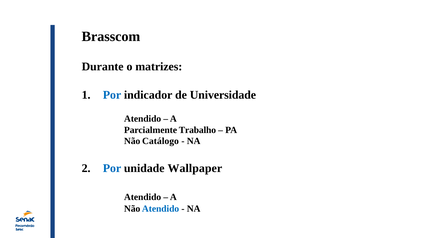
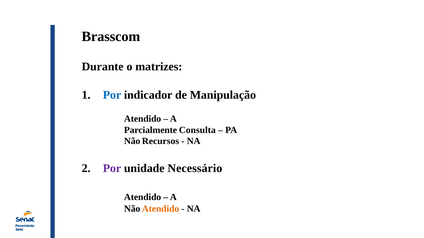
Universidade: Universidade -> Manipulação
Trabalho: Trabalho -> Consulta
Catálogo: Catálogo -> Recursos
Por at (112, 169) colour: blue -> purple
Wallpaper: Wallpaper -> Necessário
Atendido at (161, 209) colour: blue -> orange
